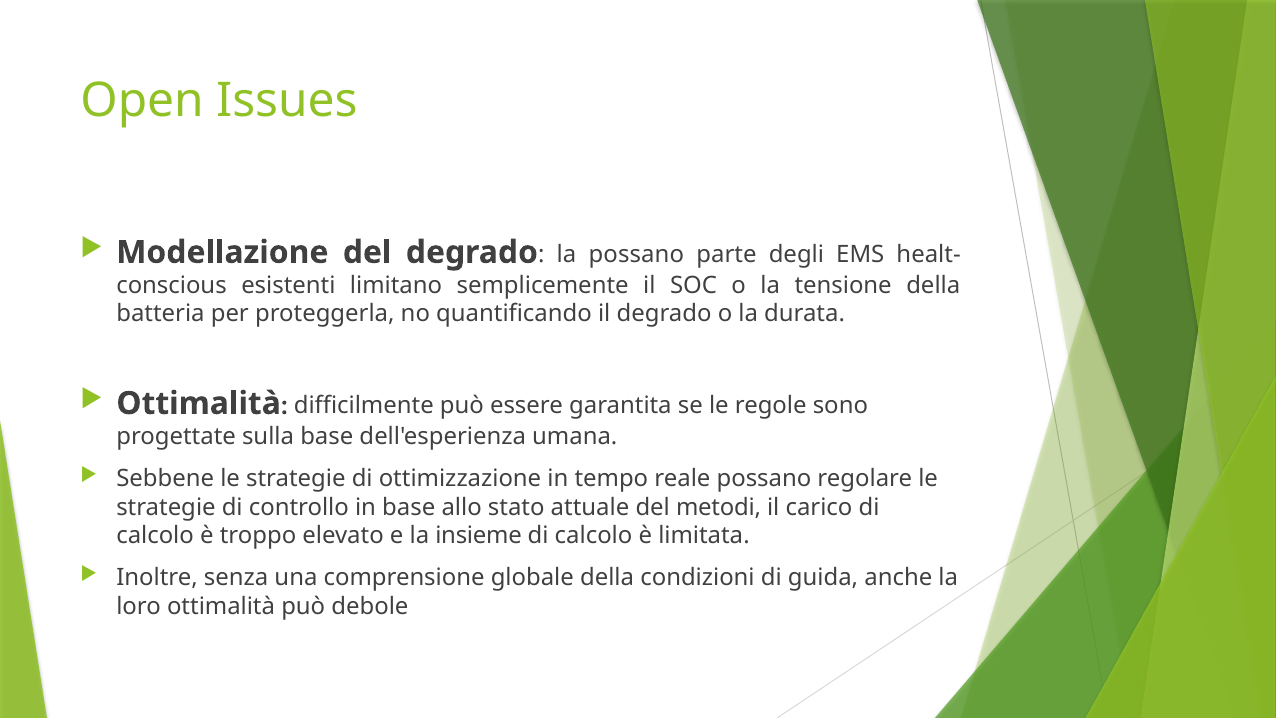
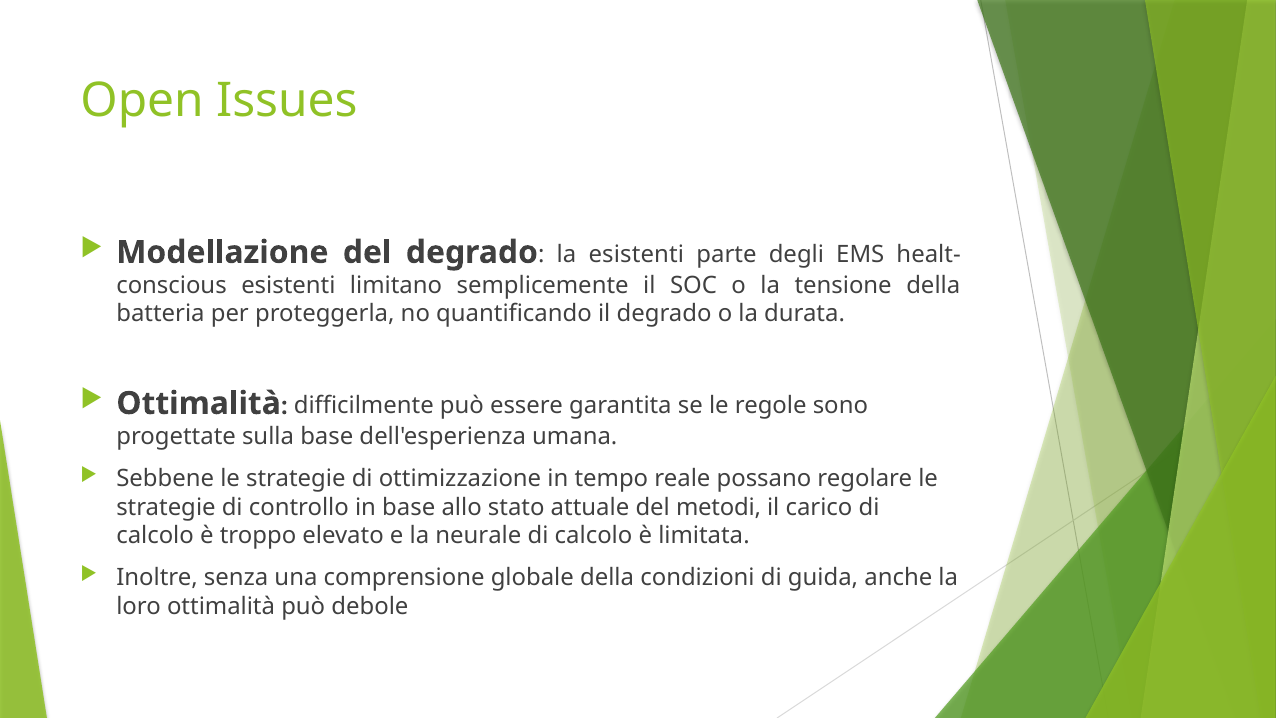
la possano: possano -> esistenti
insieme: insieme -> neurale
